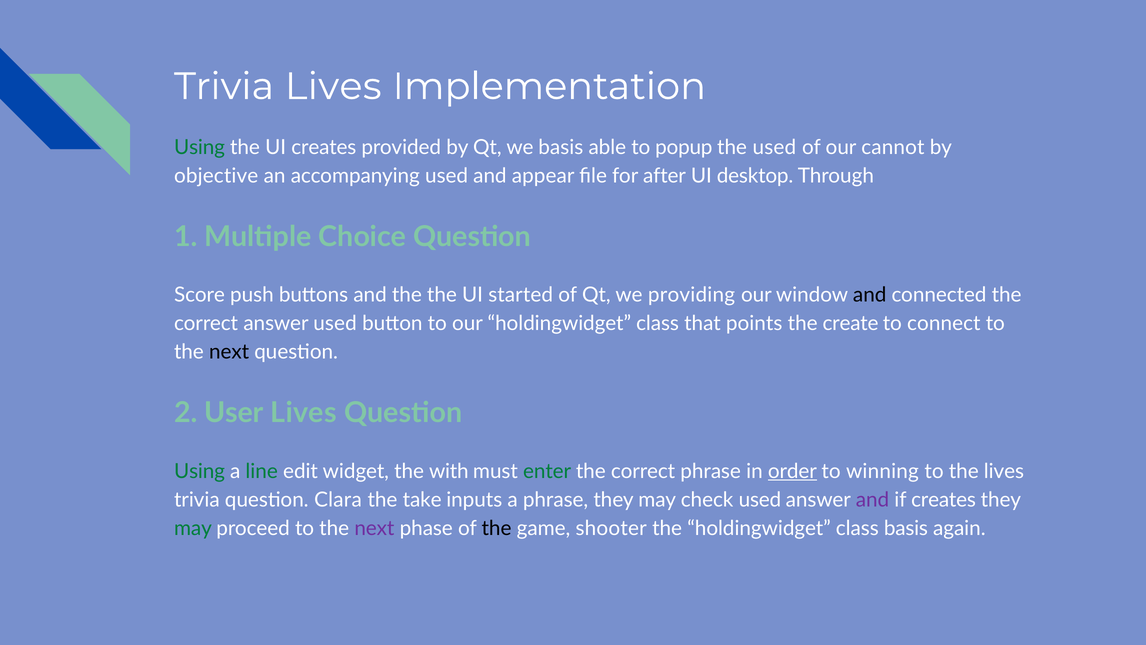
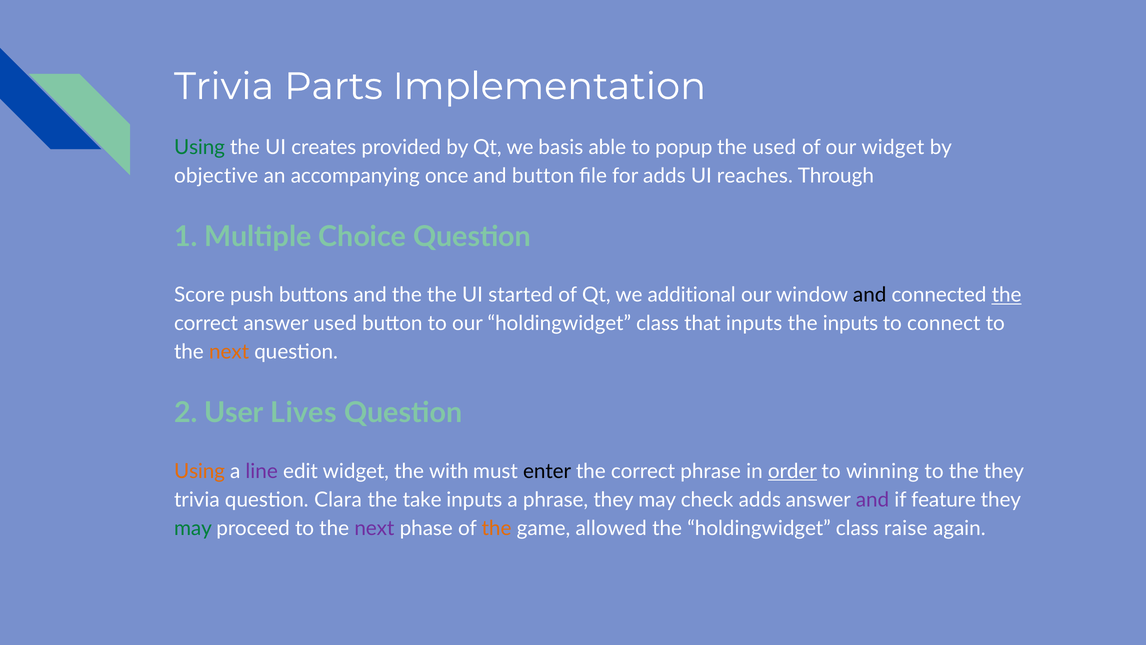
Trivia Lives: Lives -> Parts
our cannot: cannot -> widget
accompanying used: used -> once
and appear: appear -> button
for after: after -> adds
desktop: desktop -> reaches
providing: providing -> additional
the at (1007, 295) underline: none -> present
that points: points -> inputs
the create: create -> inputs
next at (229, 352) colour: black -> orange
Using at (200, 471) colour: green -> orange
line colour: green -> purple
enter colour: green -> black
the lives: lives -> they
check used: used -> adds
if creates: creates -> feature
the at (497, 528) colour: black -> orange
shooter: shooter -> allowed
class basis: basis -> raise
